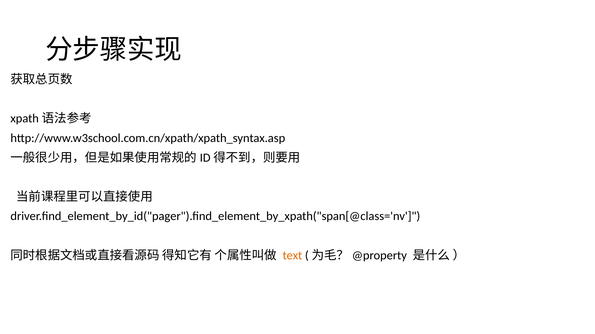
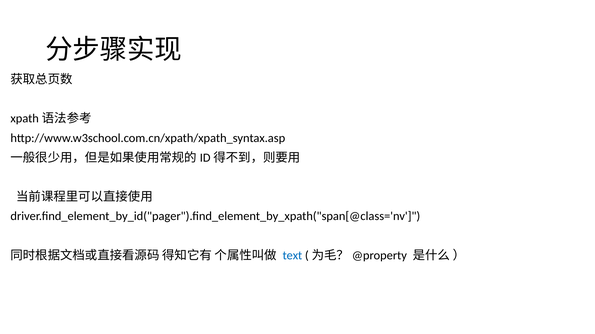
text colour: orange -> blue
